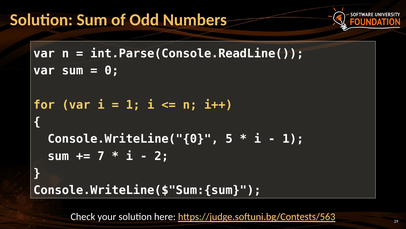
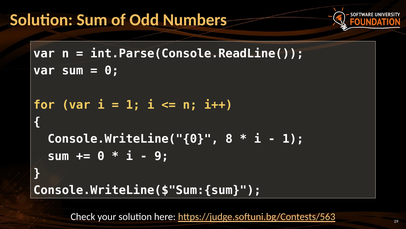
5: 5 -> 8
7 at (101, 156): 7 -> 0
2: 2 -> 9
